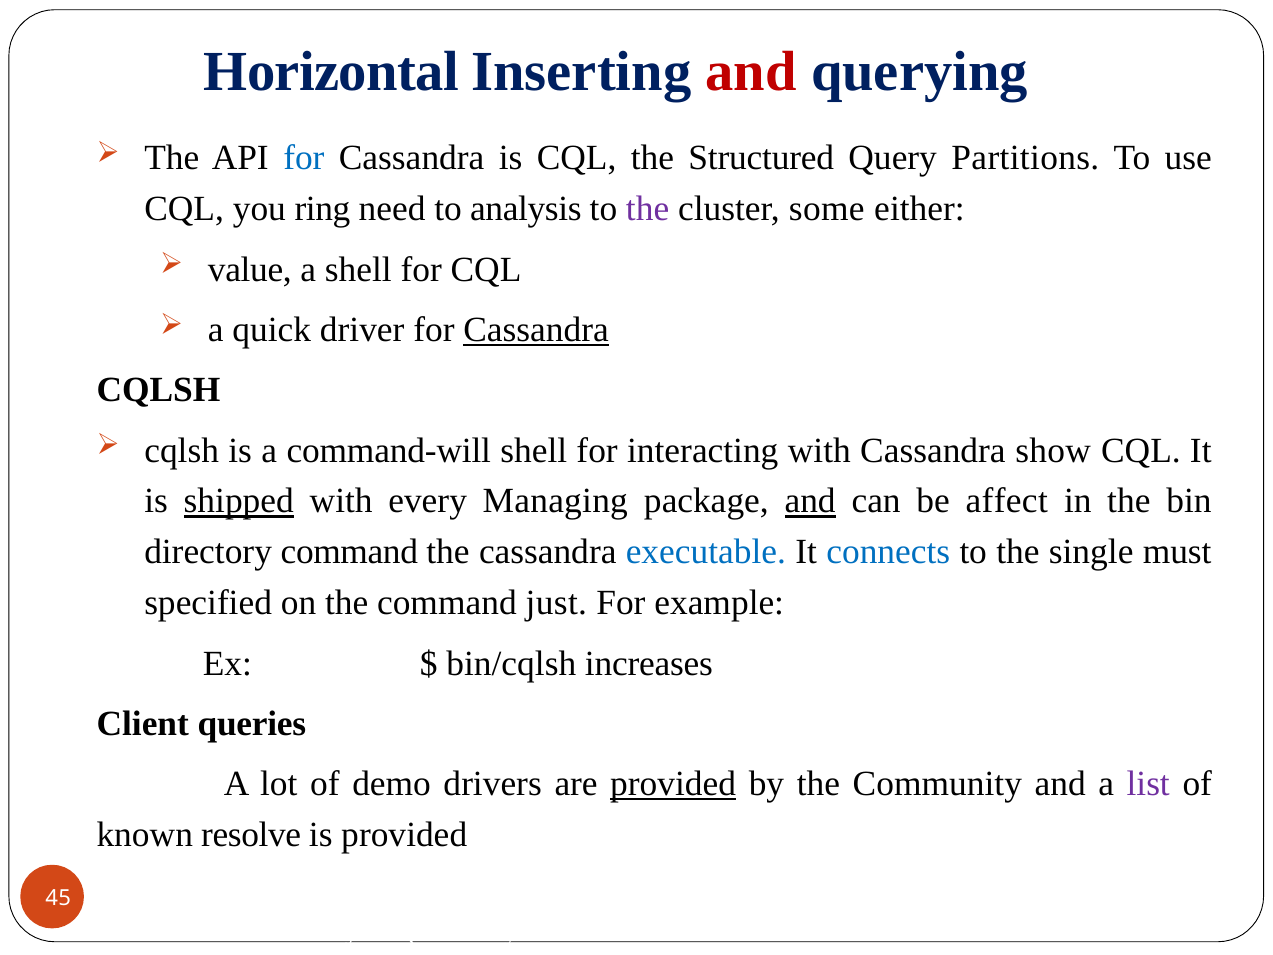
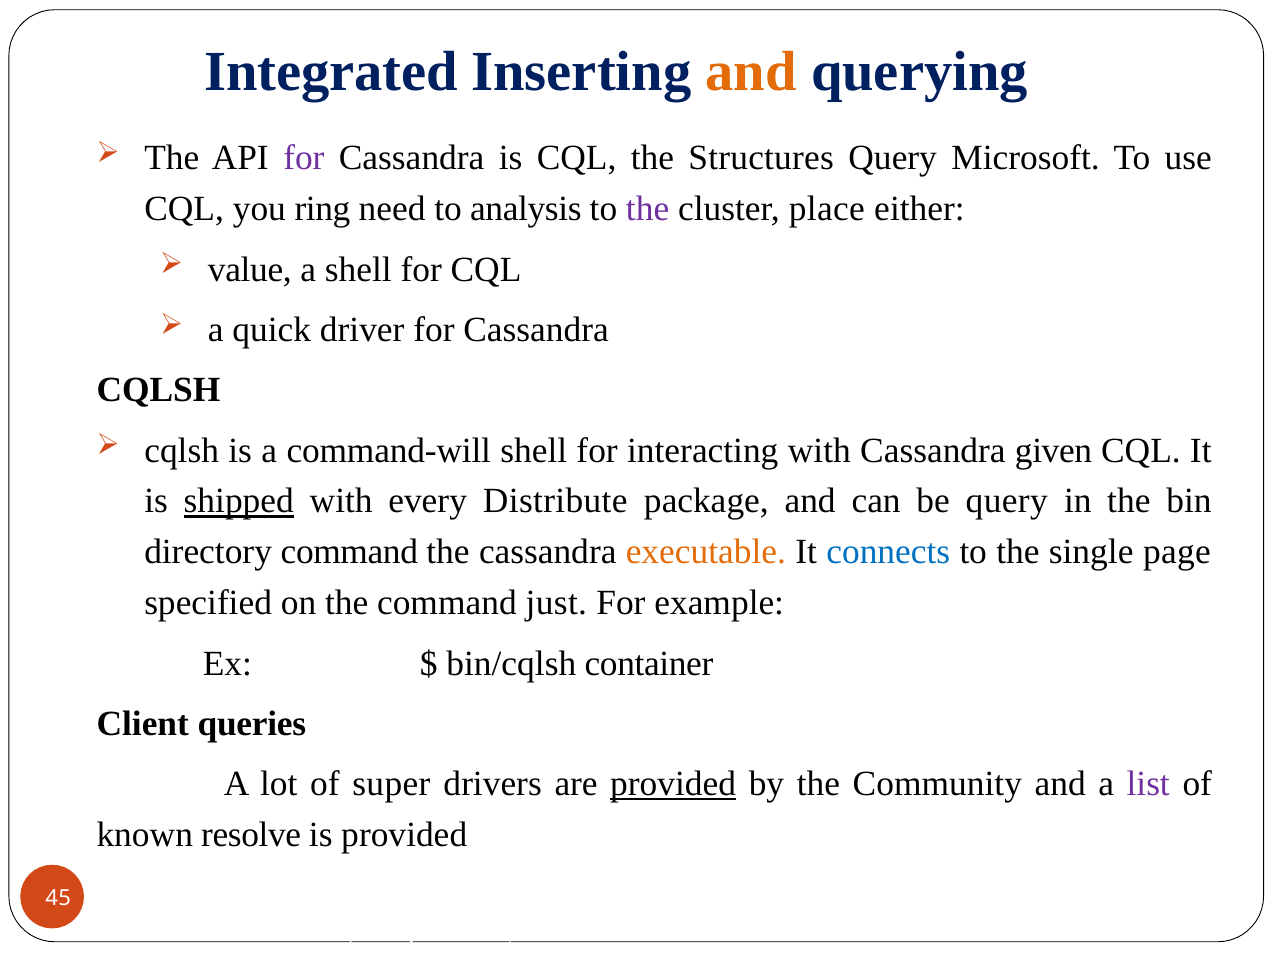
Horizontal: Horizontal -> Integrated
and at (751, 71) colour: red -> orange
for at (304, 158) colour: blue -> purple
Structured: Structured -> Structures
Partitions: Partitions -> Microsoft
some: some -> place
Cassandra at (536, 330) underline: present -> none
show: show -> given
Managing: Managing -> Distribute
and at (810, 501) underline: present -> none
be affect: affect -> query
executable colour: blue -> orange
must: must -> page
increases: increases -> container
demo: demo -> super
